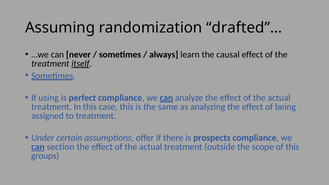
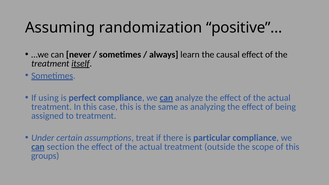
drafted”…: drafted”… -> positive”…
offer: offer -> treat
prospects: prospects -> particular
